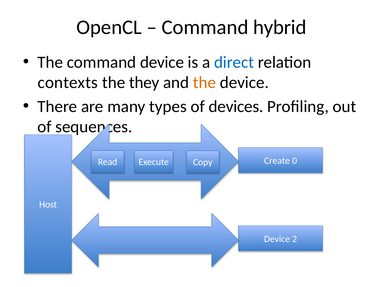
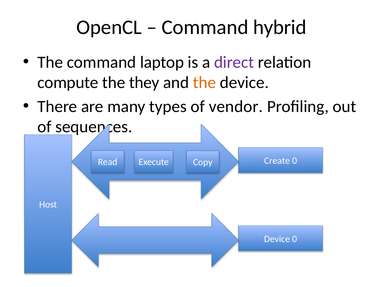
command device: device -> laptop
direct colour: blue -> purple
contexts: contexts -> compute
devices: devices -> vendor
Device 2: 2 -> 0
